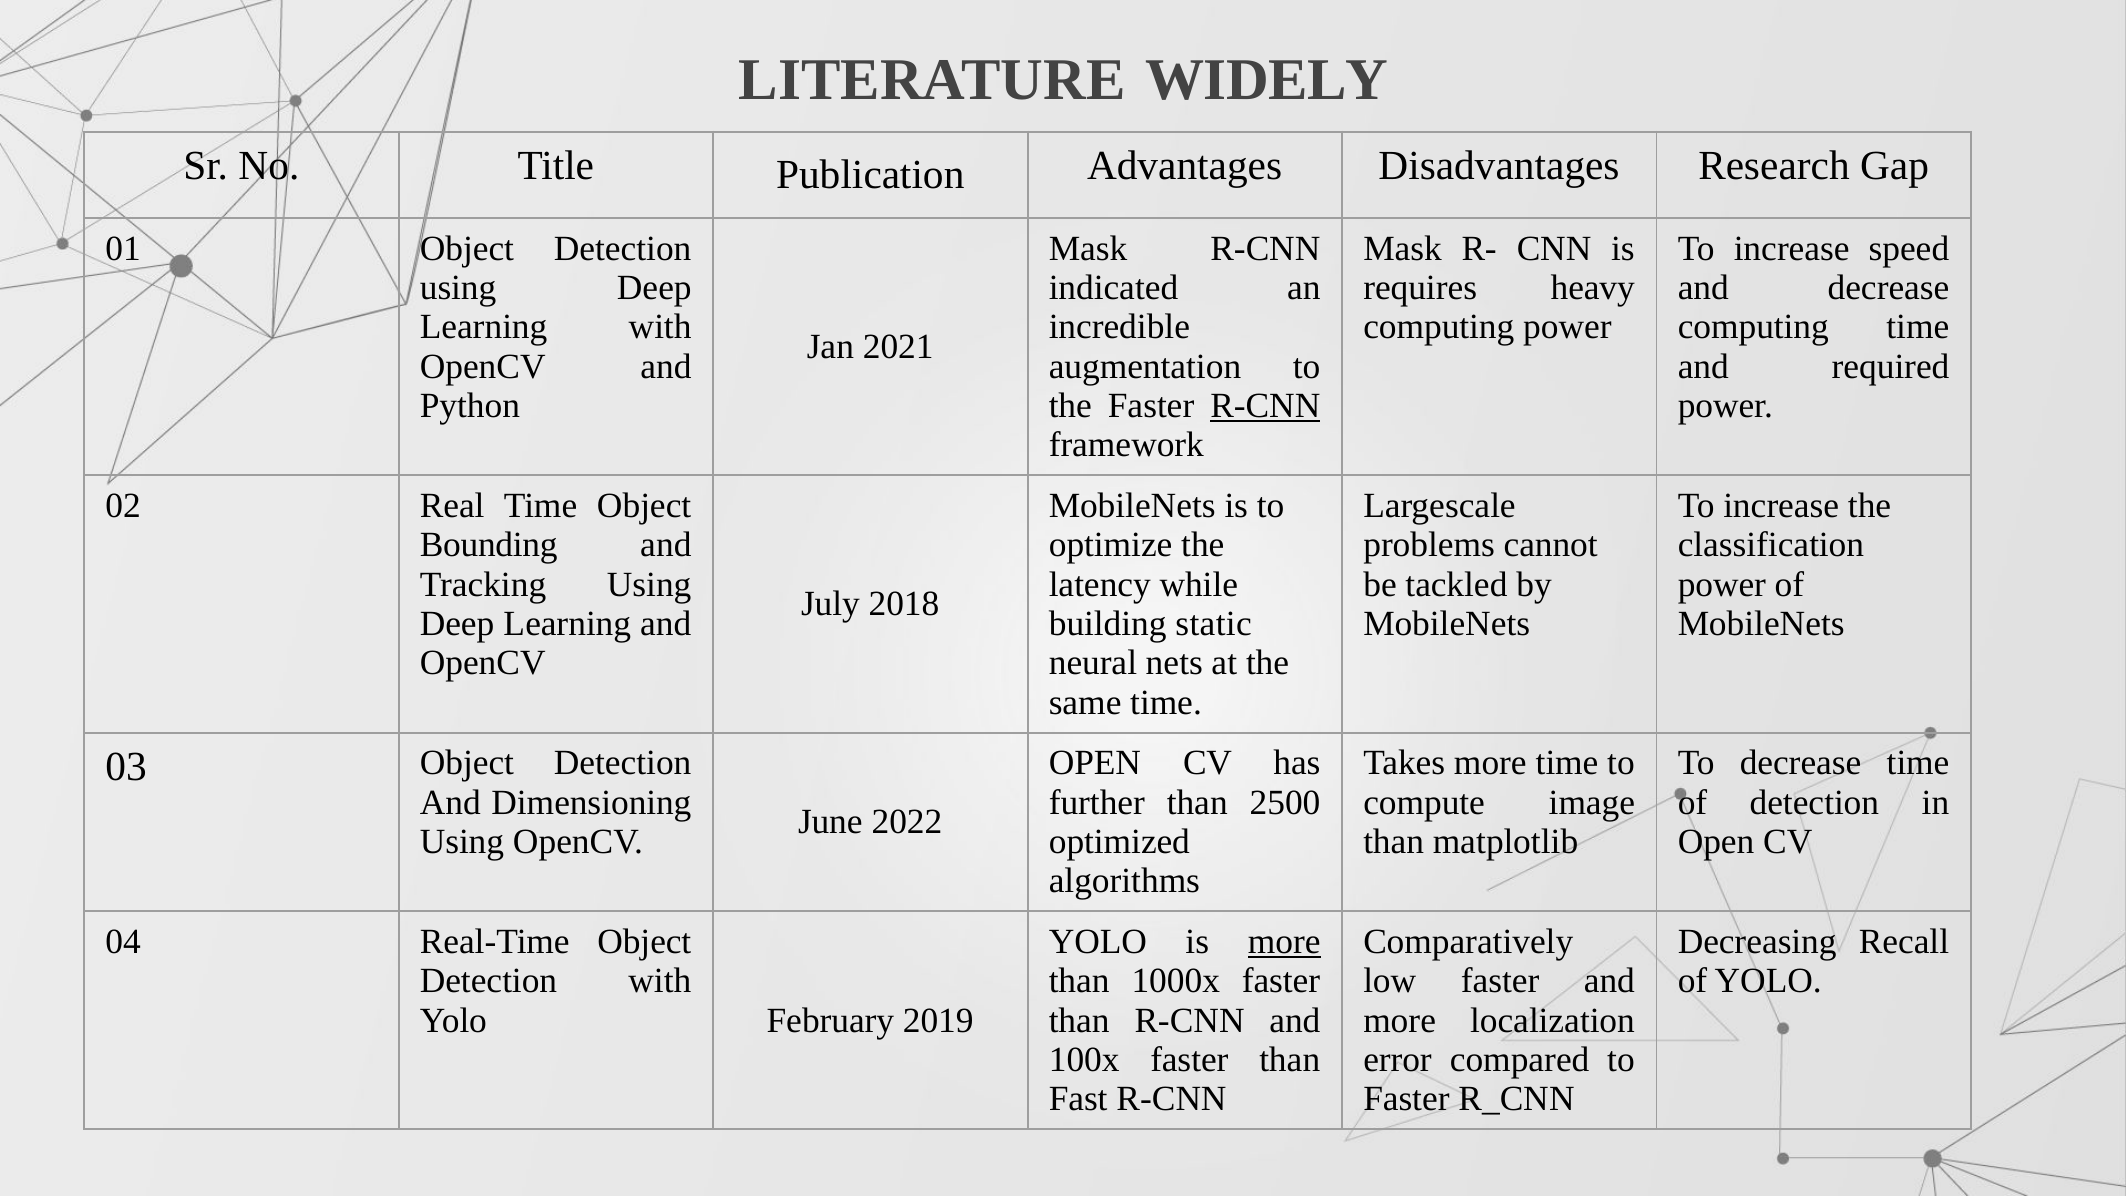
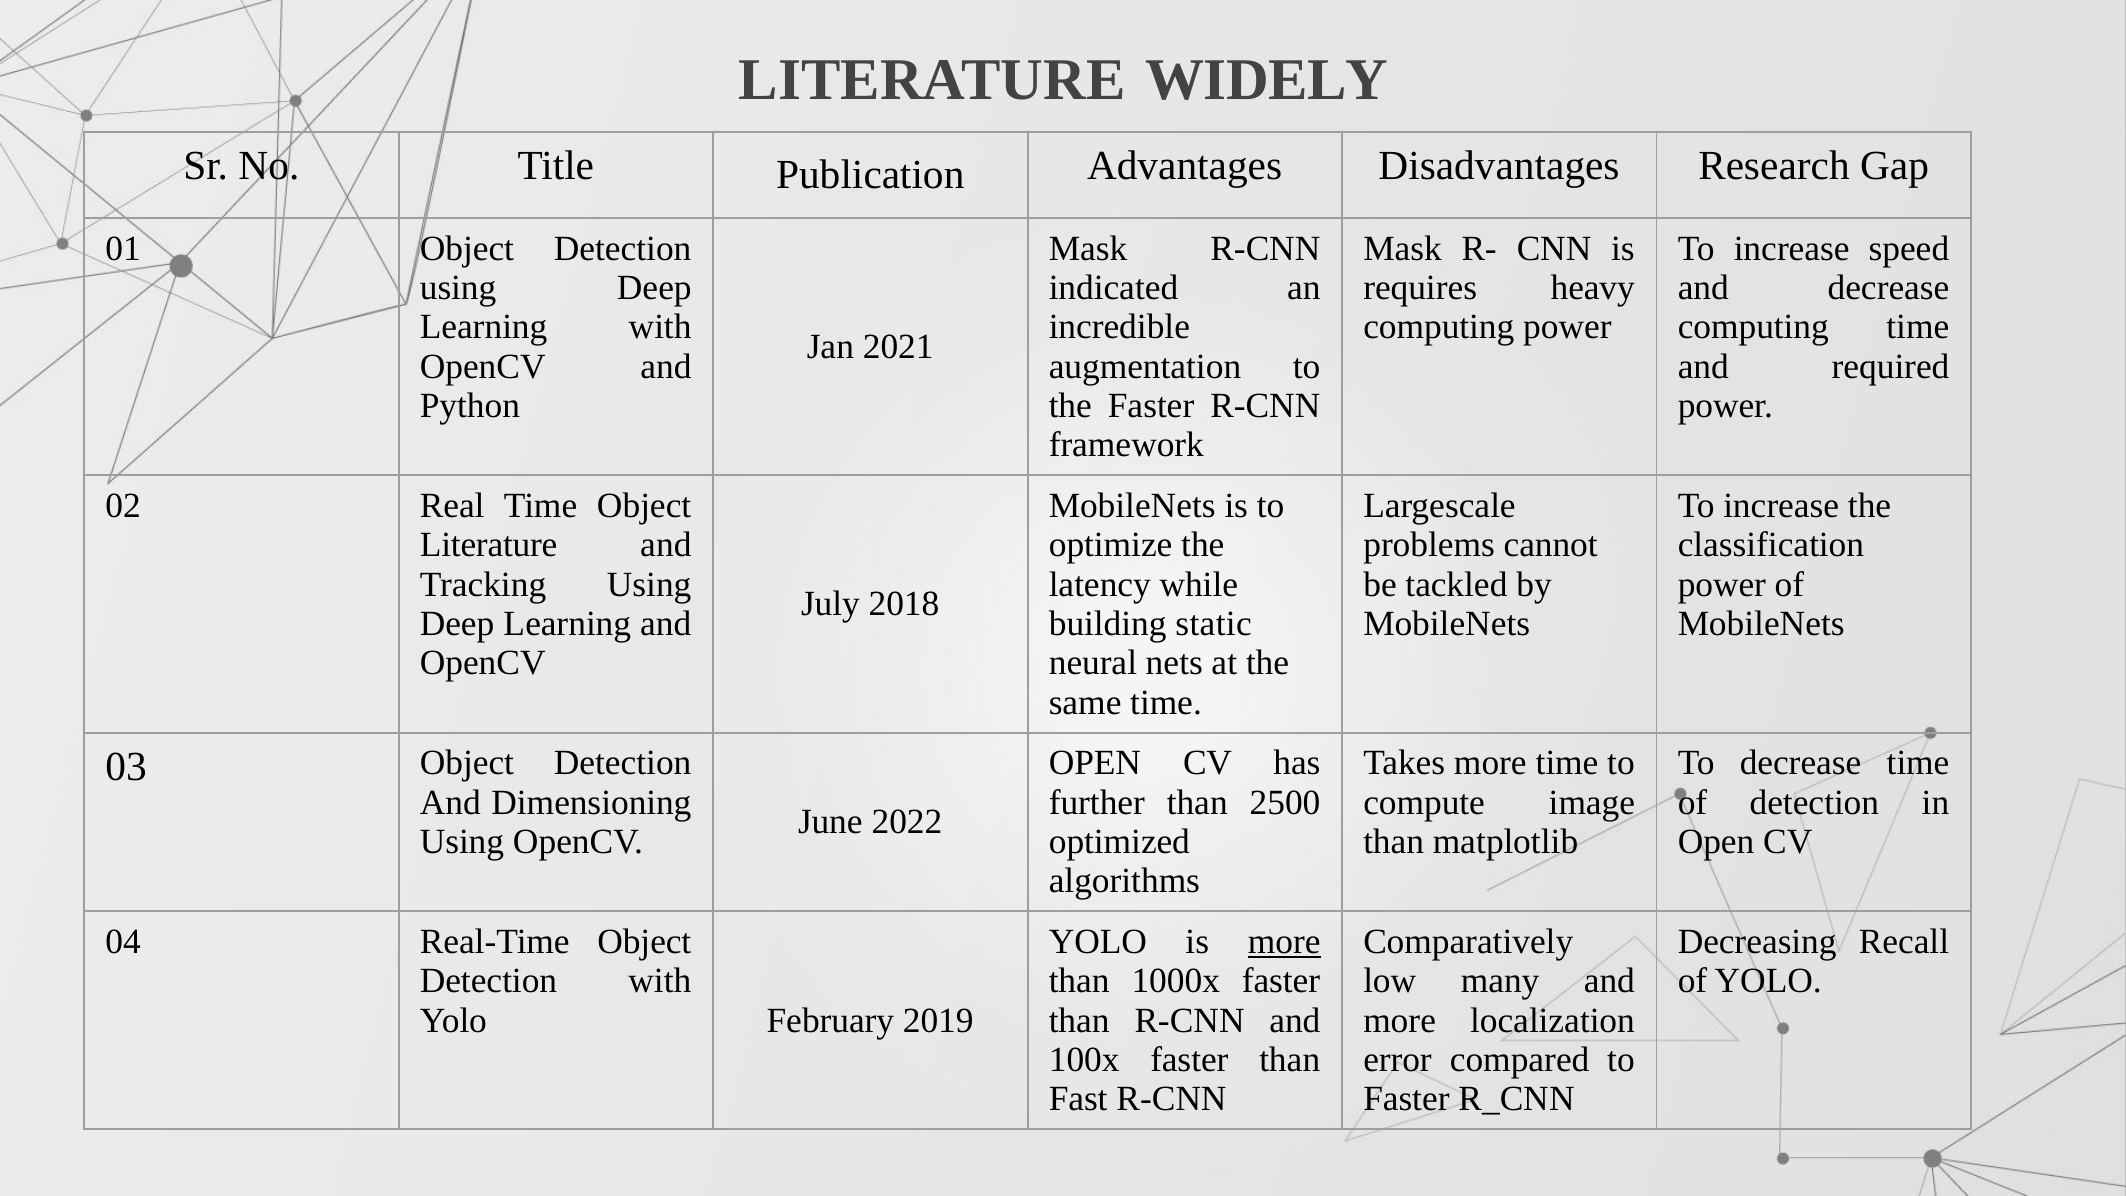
R-CNN at (1265, 406) underline: present -> none
Bounding at (489, 545): Bounding -> Literature
low faster: faster -> many
